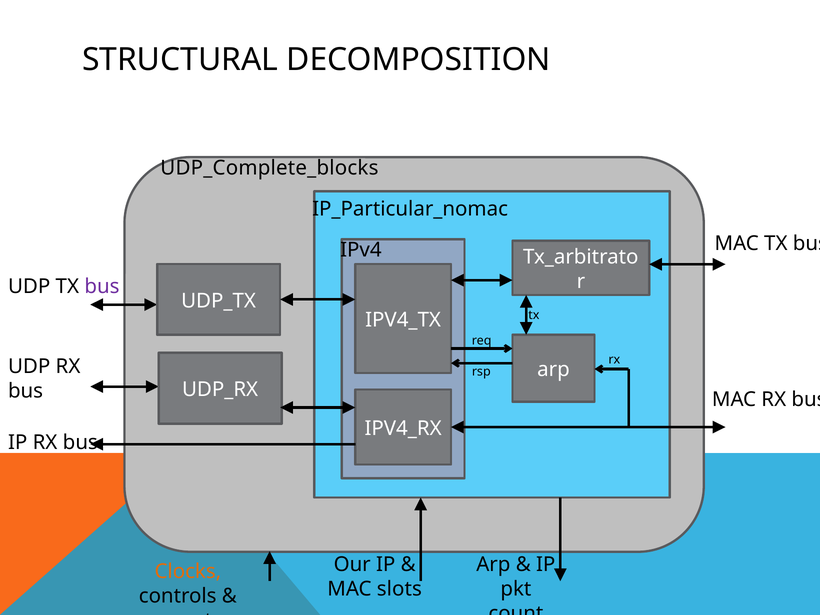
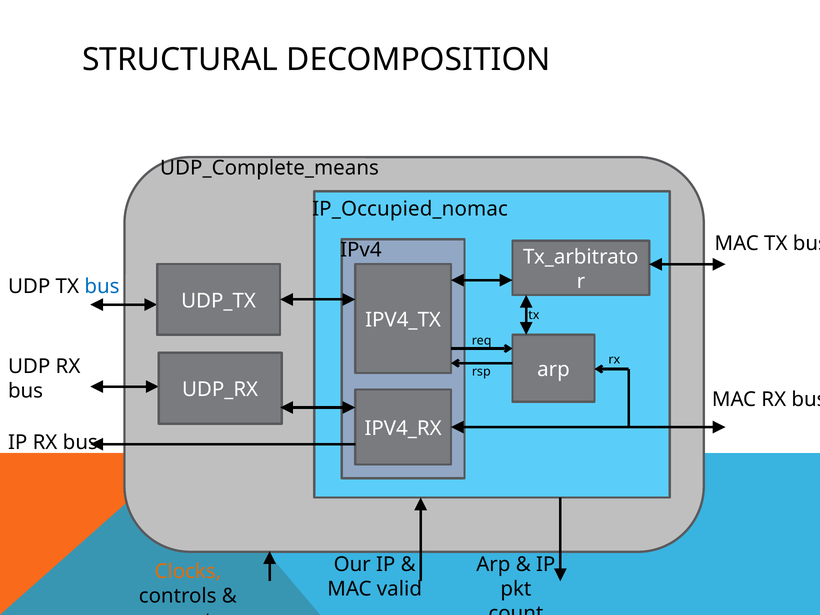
UDP_Complete_blocks: UDP_Complete_blocks -> UDP_Complete_means
IP_Particular_nomac: IP_Particular_nomac -> IP_Occupied_nomac
bus at (102, 286) colour: purple -> blue
slots: slots -> valid
